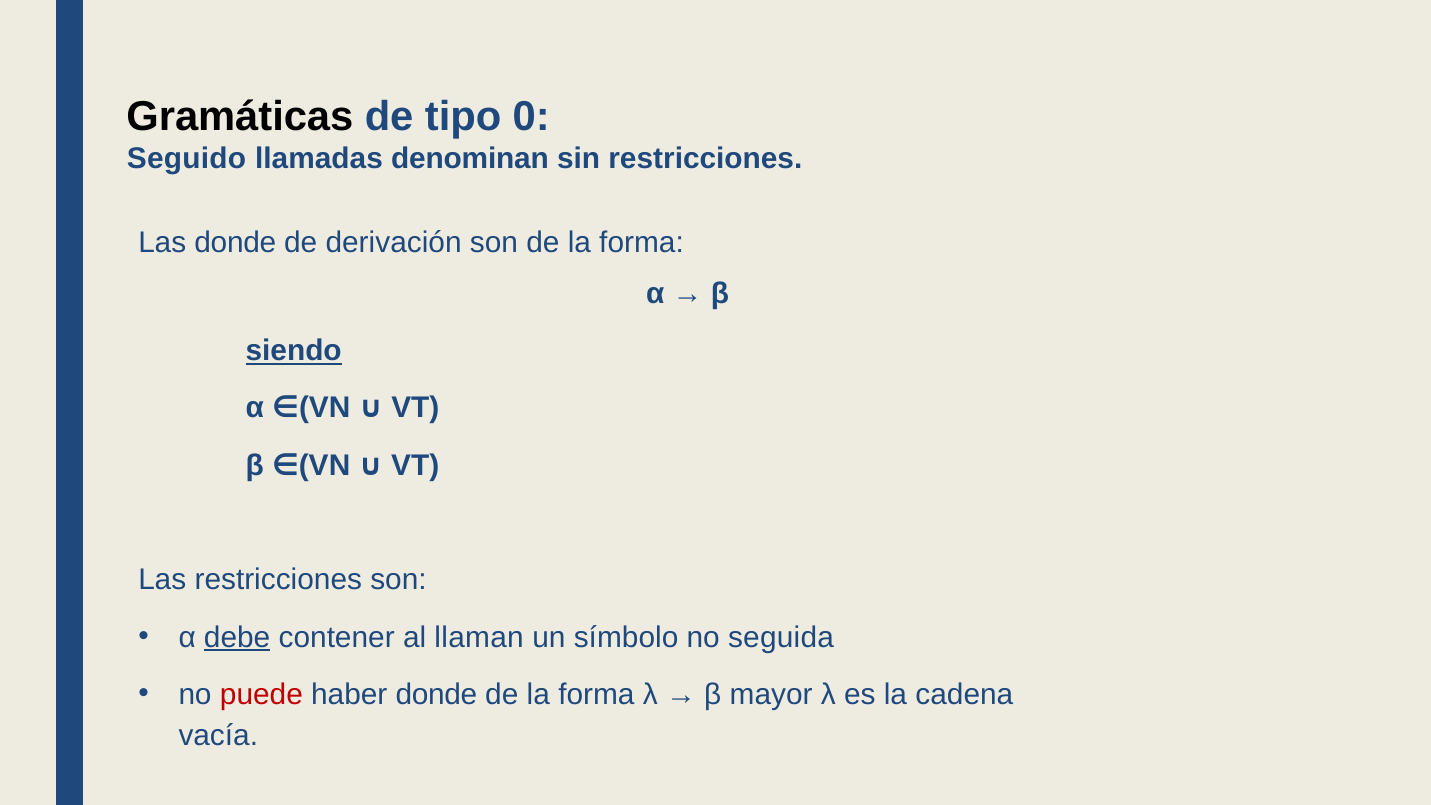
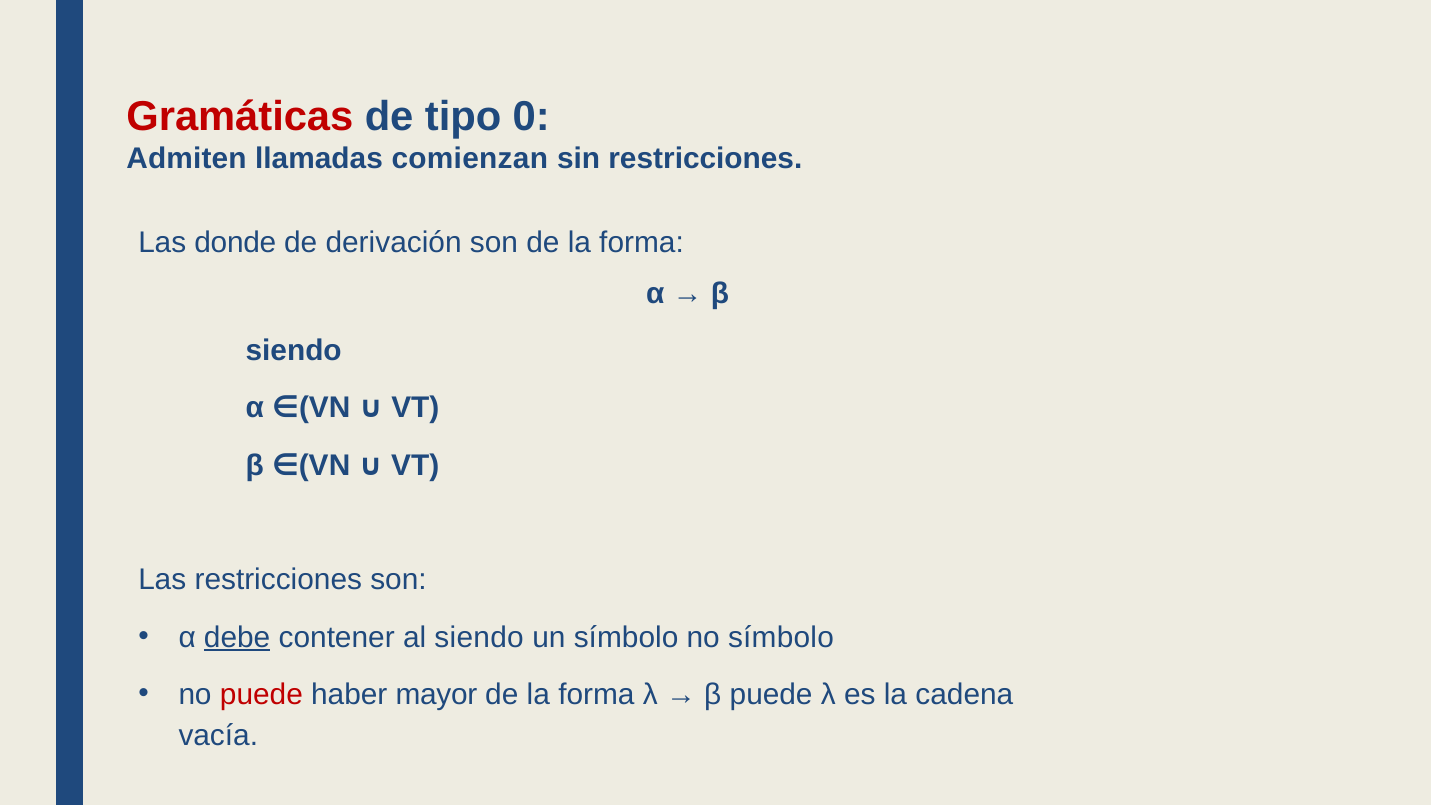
Gramáticas colour: black -> red
Seguido: Seguido -> Admiten
denominan: denominan -> comienzan
siendo at (294, 351) underline: present -> none
al llaman: llaman -> siendo
no seguida: seguida -> símbolo
haber donde: donde -> mayor
β mayor: mayor -> puede
